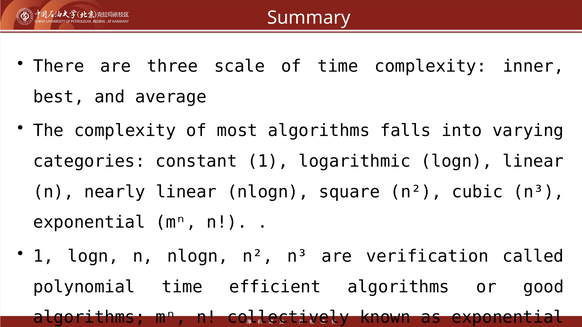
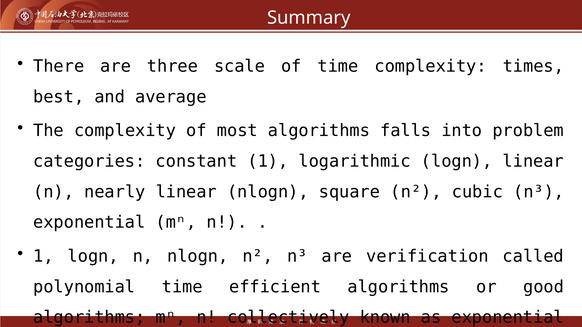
inner: inner -> times
varying: varying -> problem
